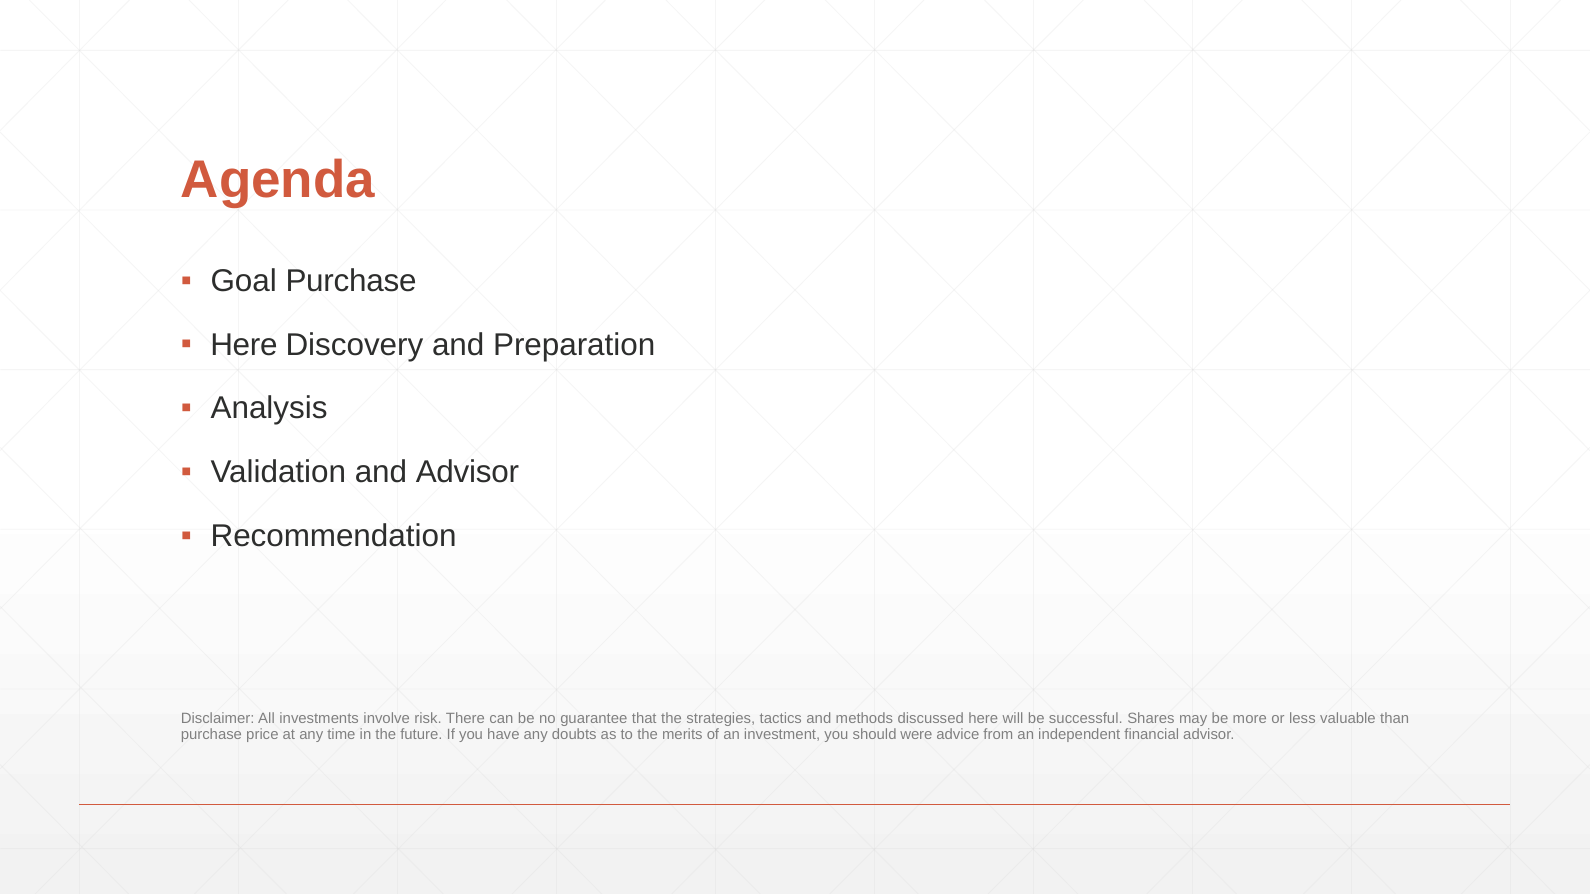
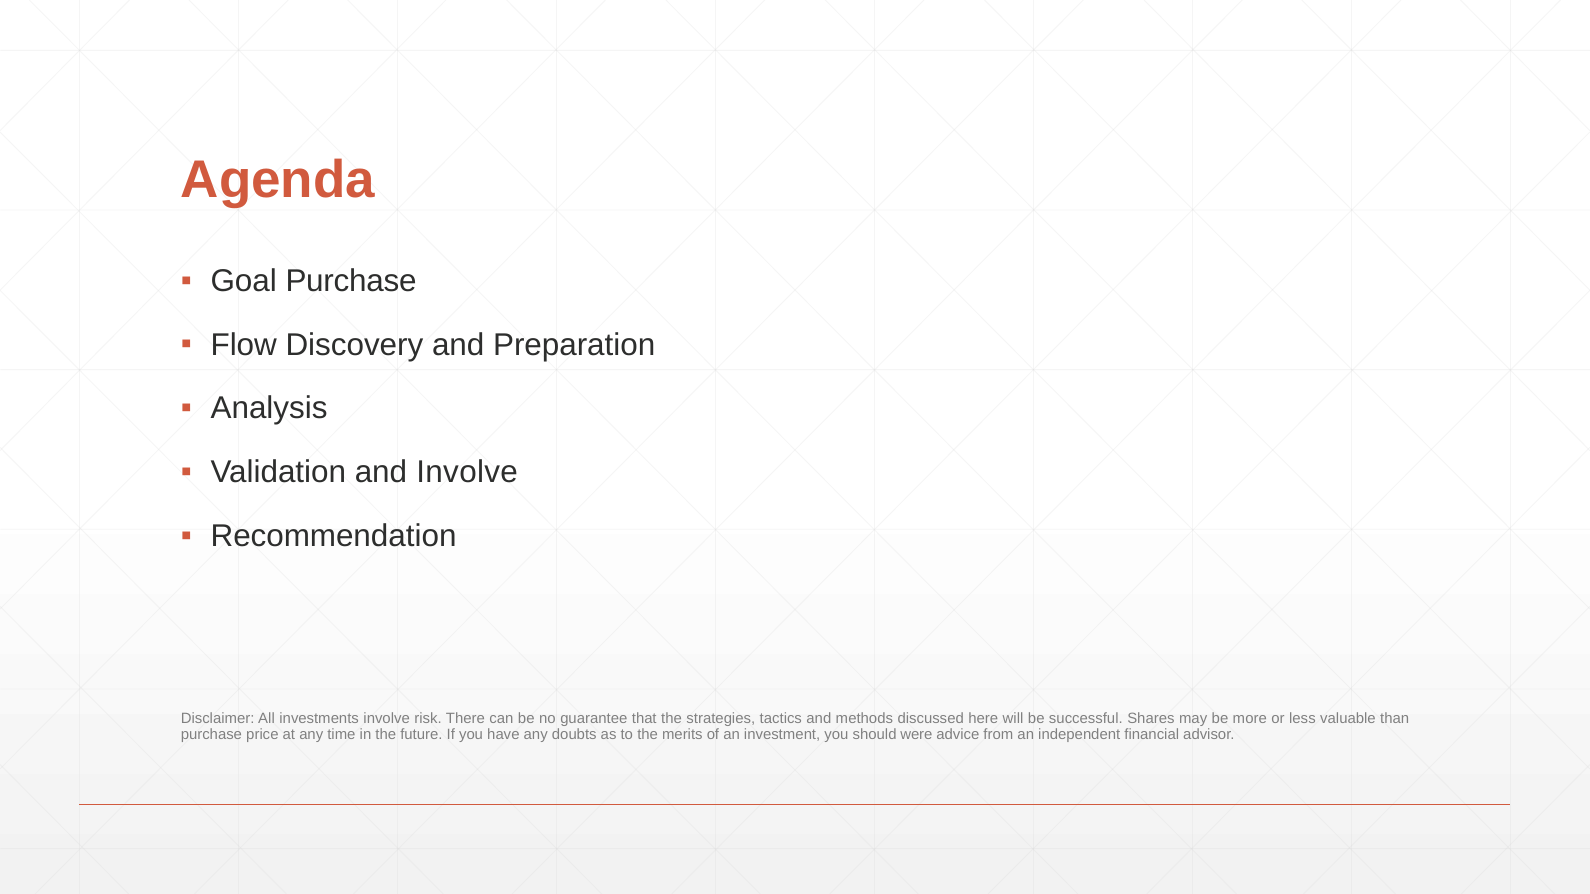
Here at (244, 345): Here -> Flow
and Advisor: Advisor -> Involve
